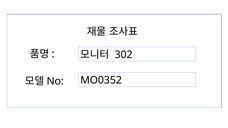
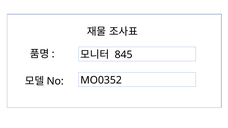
302: 302 -> 845
